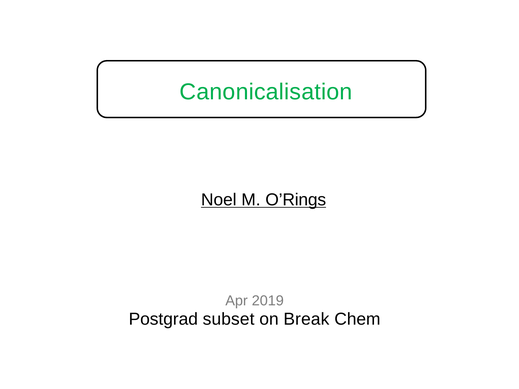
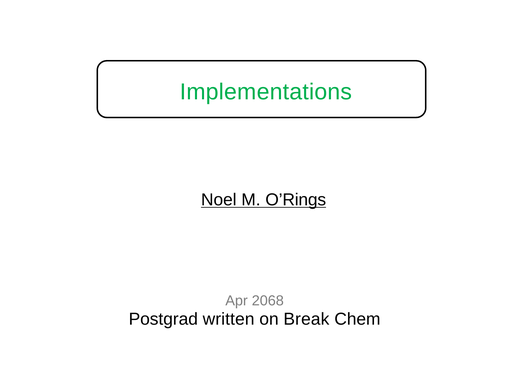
Canonicalisation: Canonicalisation -> Implementations
2019: 2019 -> 2068
subset: subset -> written
